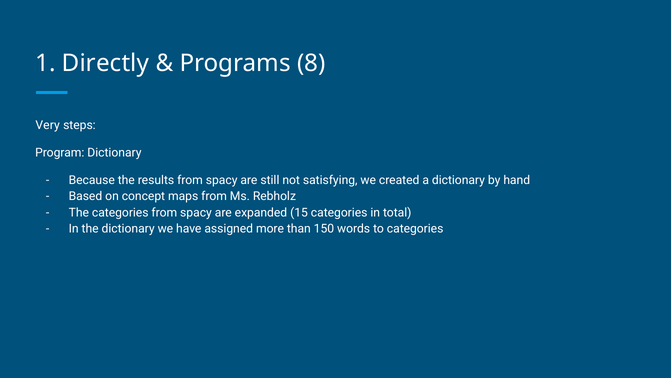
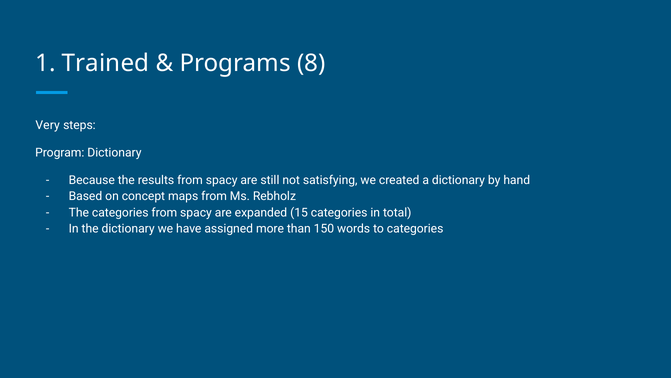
Directly: Directly -> Trained
